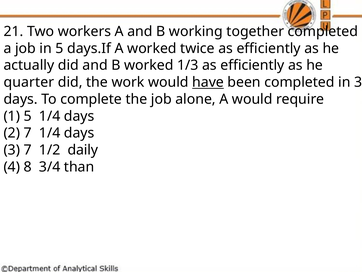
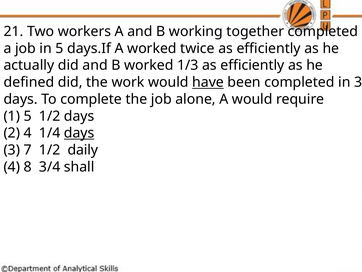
quarter: quarter -> defined
5 1/4: 1/4 -> 1/2
2 7: 7 -> 4
days at (79, 133) underline: none -> present
than: than -> shall
